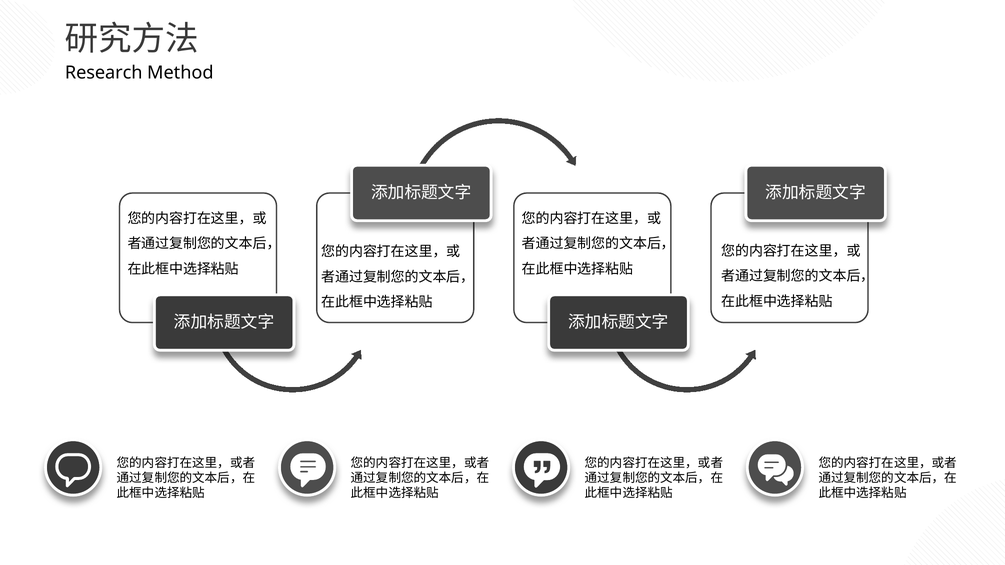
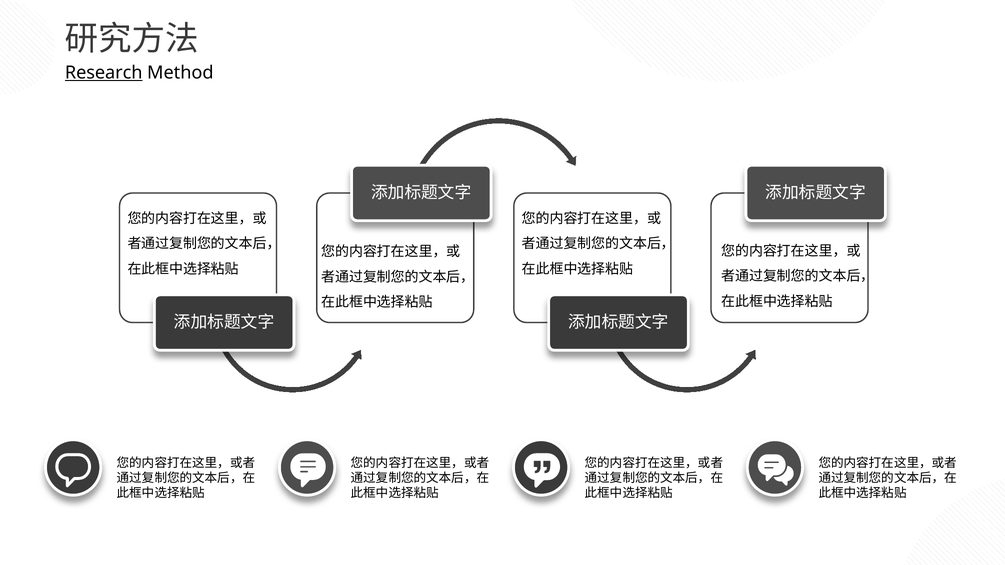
Research underline: none -> present
